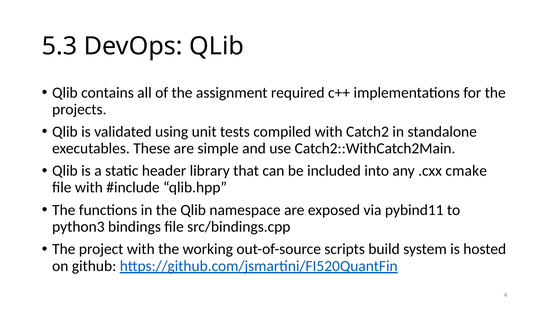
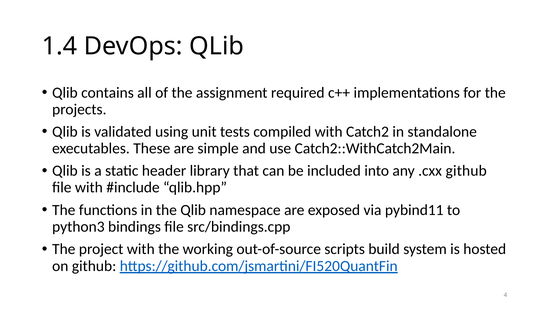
5.3: 5.3 -> 1.4
.cxx cmake: cmake -> github
